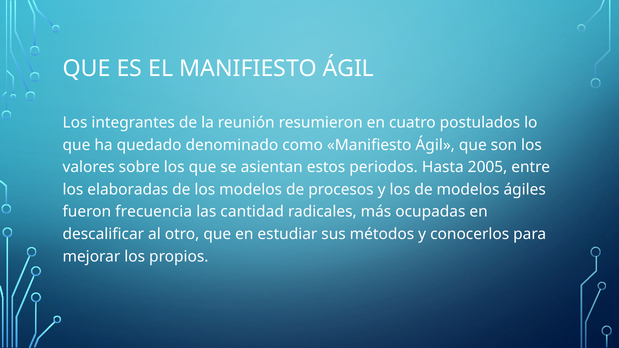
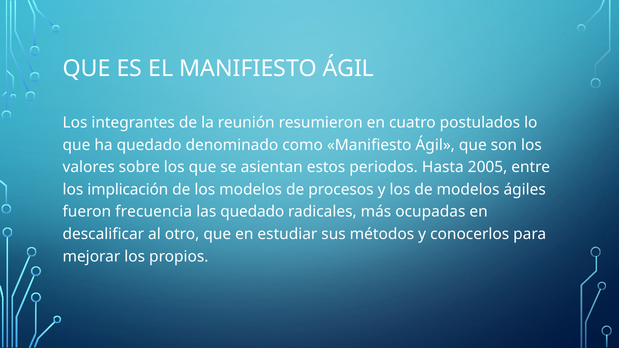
elaboradas: elaboradas -> implicación
las cantidad: cantidad -> quedado
